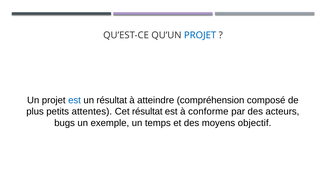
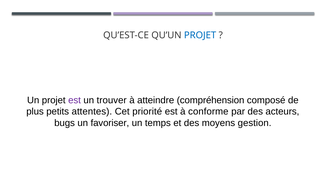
est at (75, 100) colour: blue -> purple
un résultat: résultat -> trouver
Cet résultat: résultat -> priorité
exemple: exemple -> favoriser
objectif: objectif -> gestion
